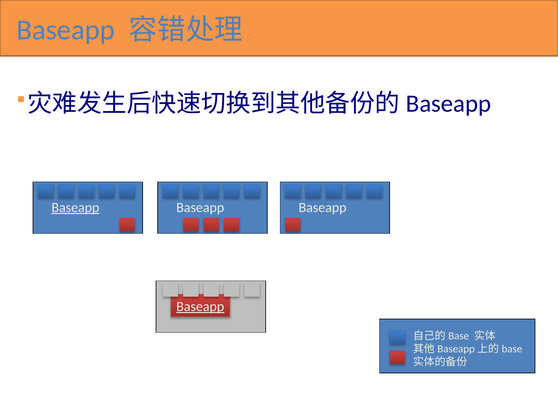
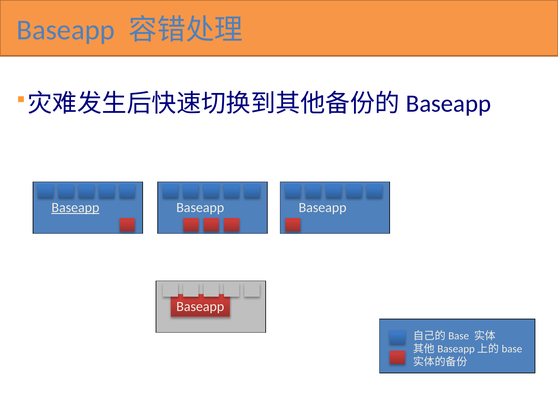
Baseapp at (200, 306) underline: present -> none
